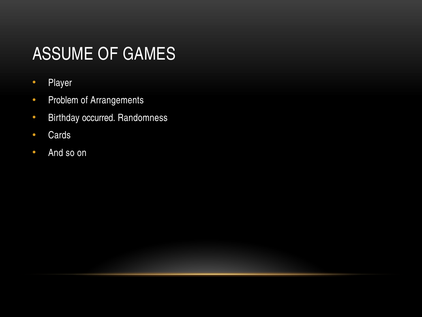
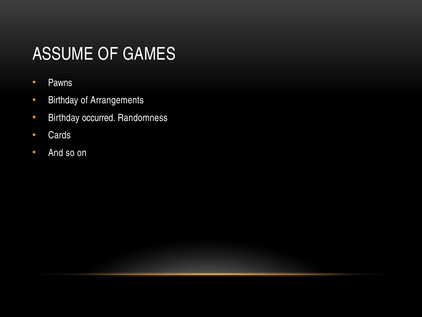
Player: Player -> Pawns
Problem at (63, 100): Problem -> Birthday
